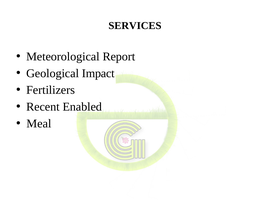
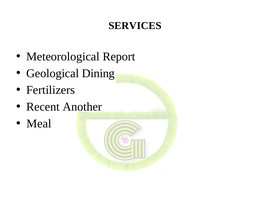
Impact: Impact -> Dining
Enabled: Enabled -> Another
